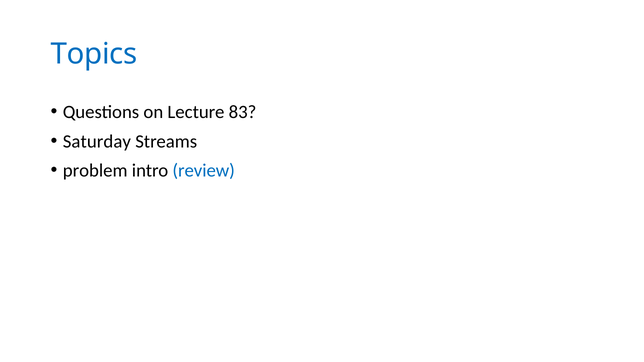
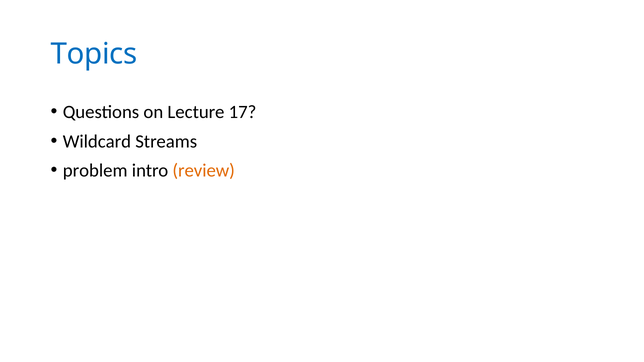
83: 83 -> 17
Saturday: Saturday -> Wildcard
review colour: blue -> orange
